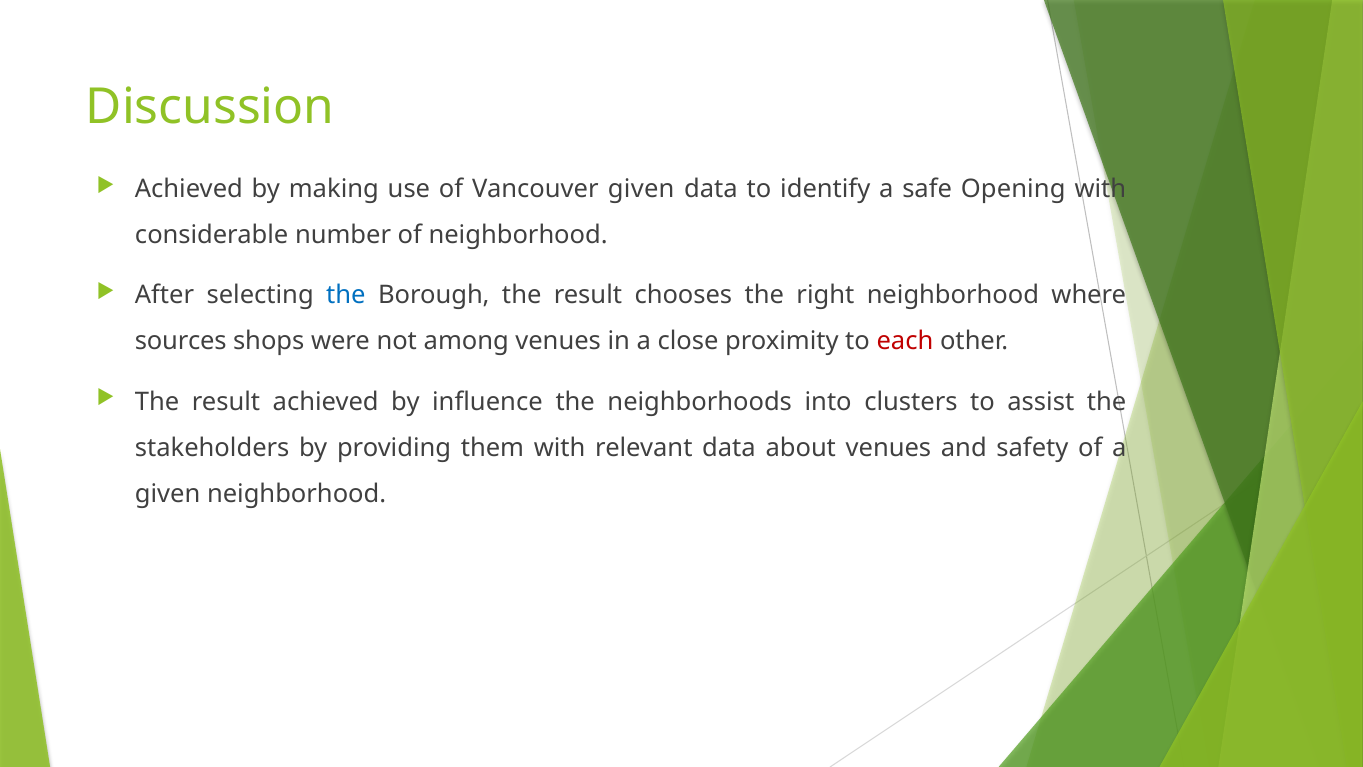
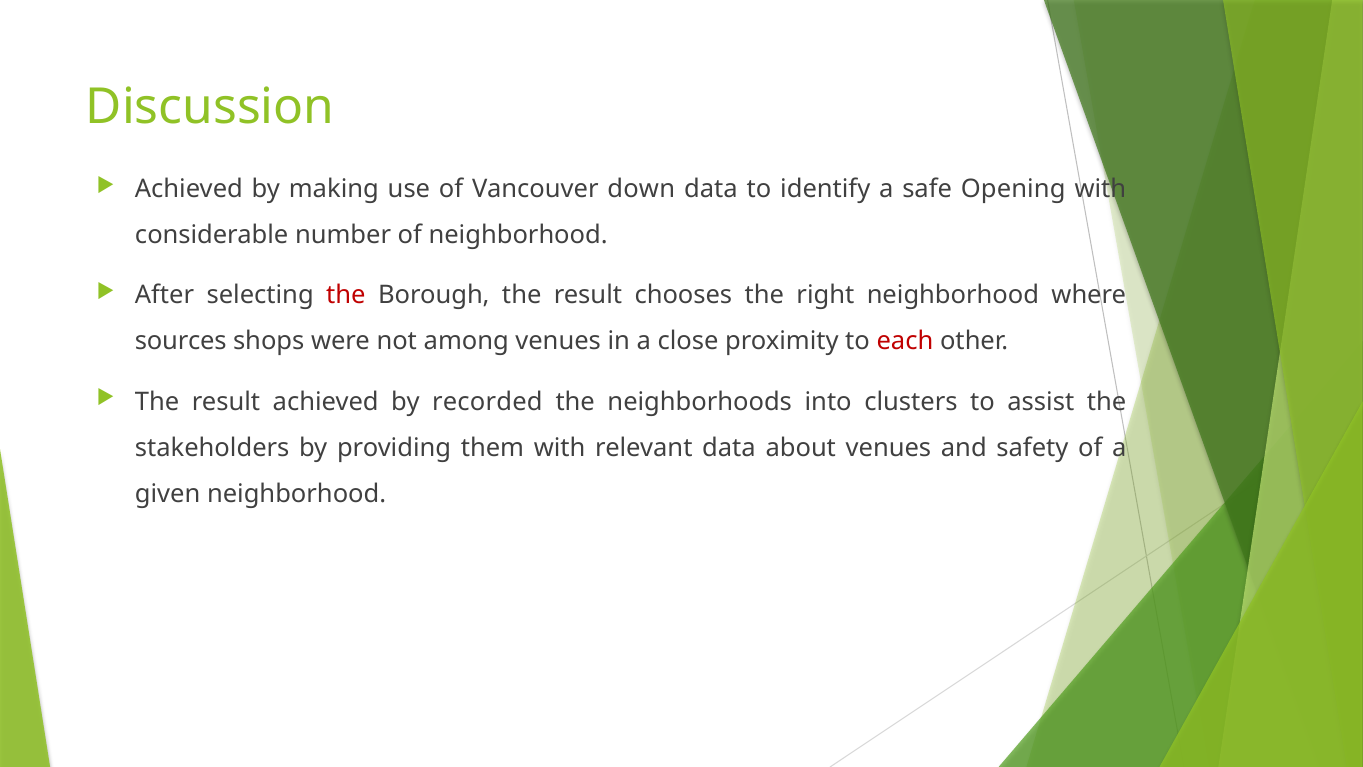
Vancouver given: given -> down
the at (346, 295) colour: blue -> red
influence: influence -> recorded
